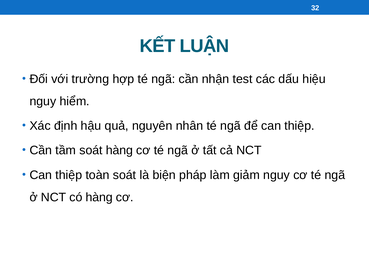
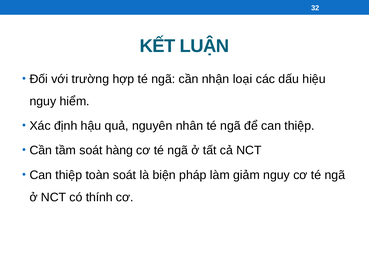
test: test -> loại
có hàng: hàng -> thính
